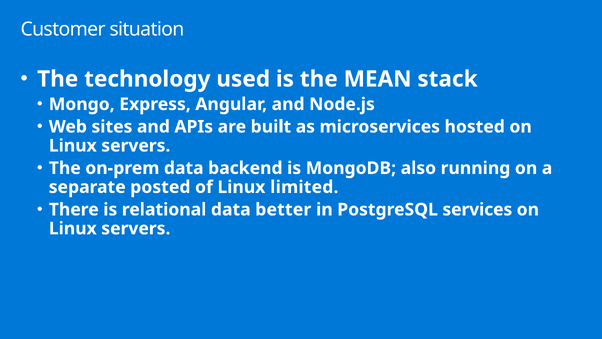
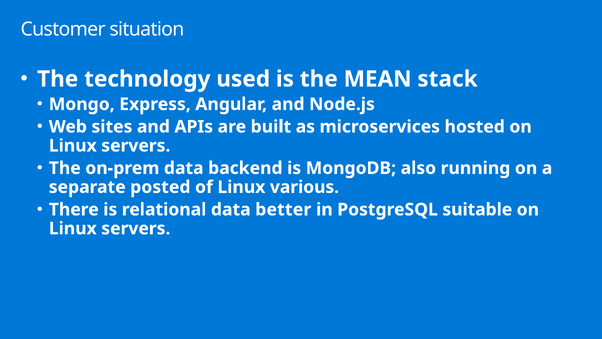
limited: limited -> various
services: services -> suitable
